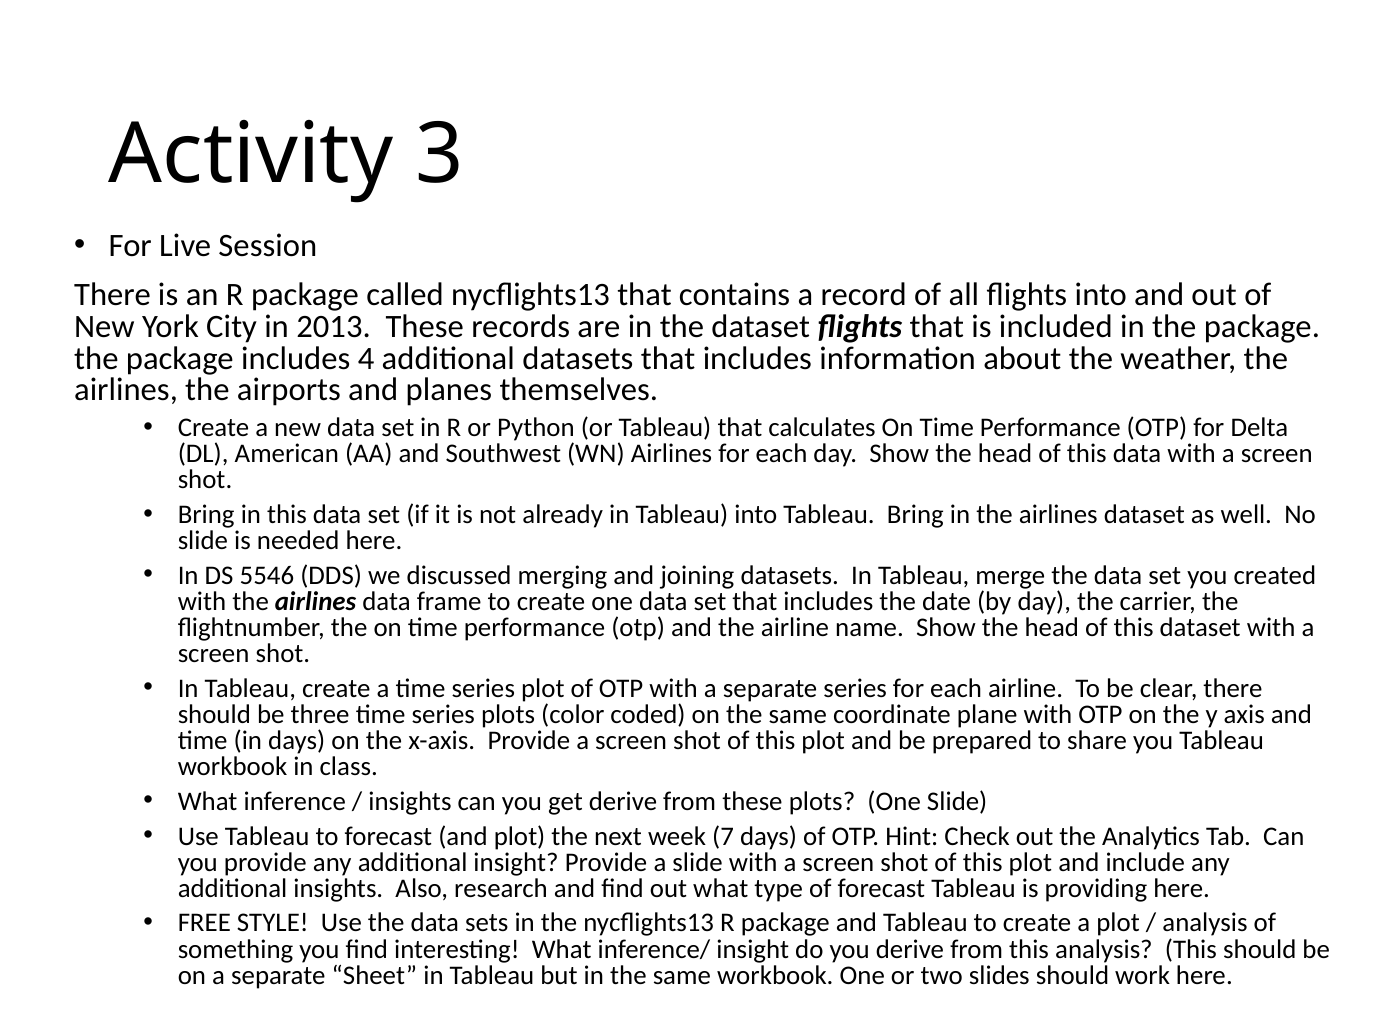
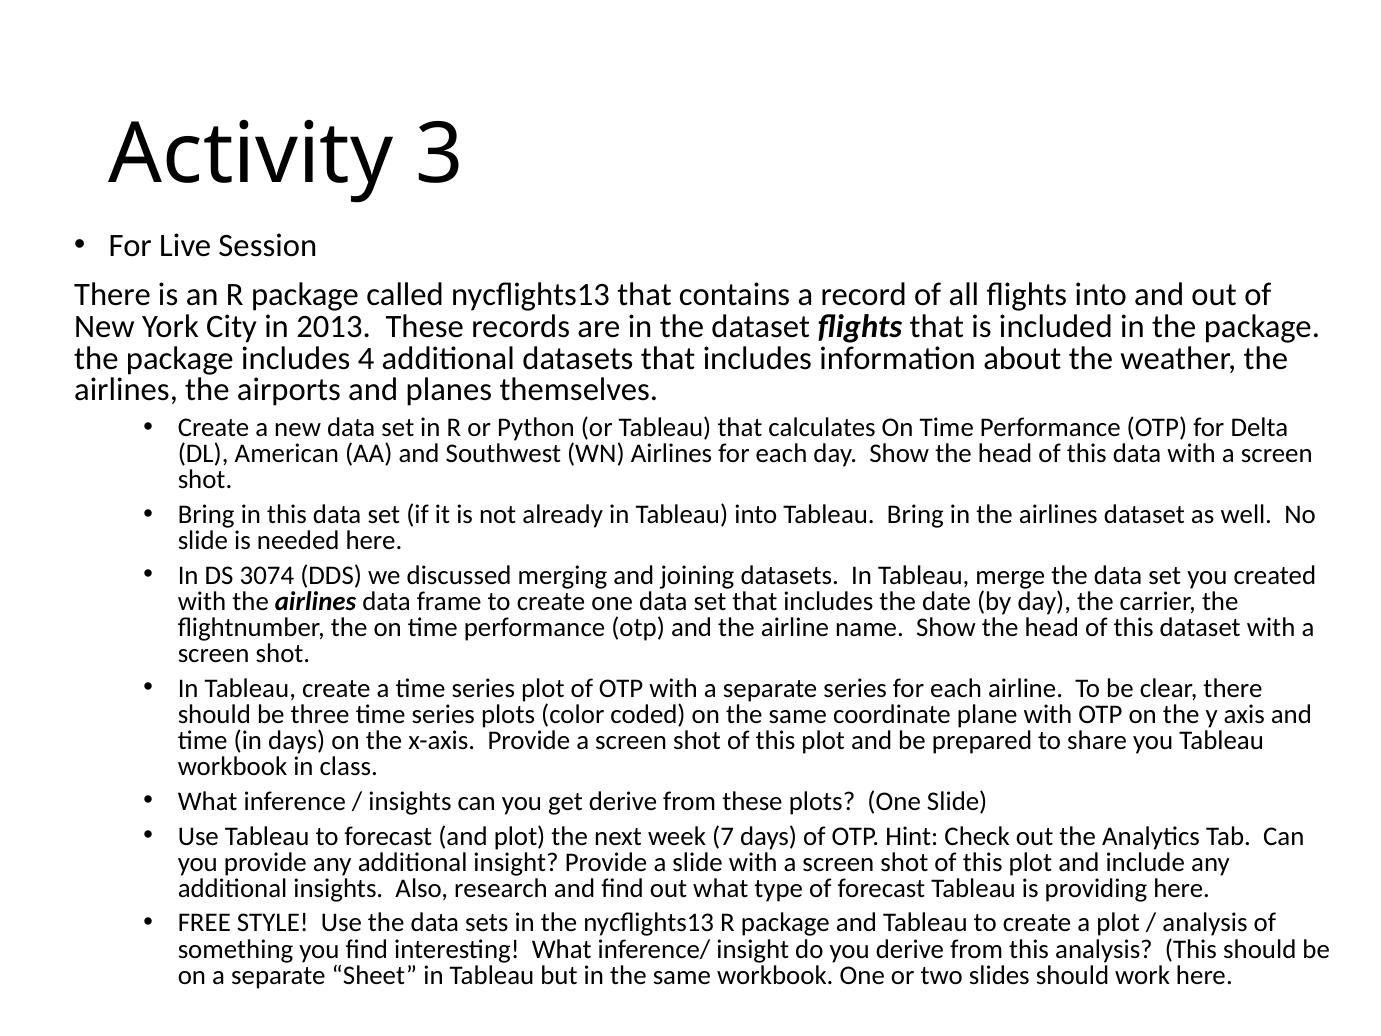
5546: 5546 -> 3074
